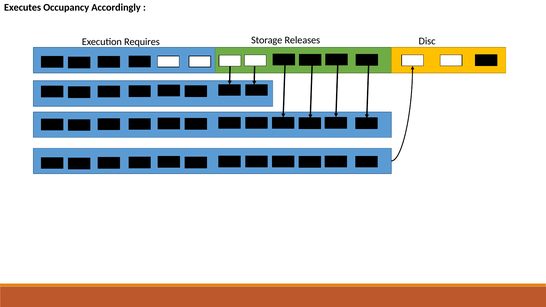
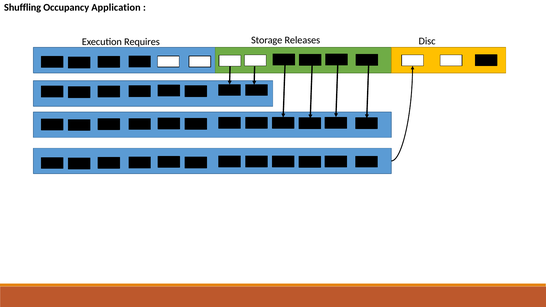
Executes: Executes -> Shuffling
Accordingly: Accordingly -> Application
